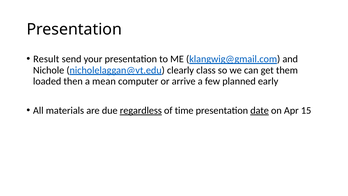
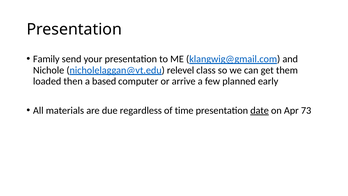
Result: Result -> Family
clearly: clearly -> relevel
mean: mean -> based
regardless underline: present -> none
15: 15 -> 73
